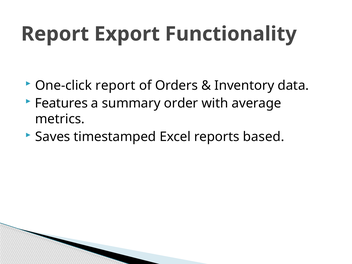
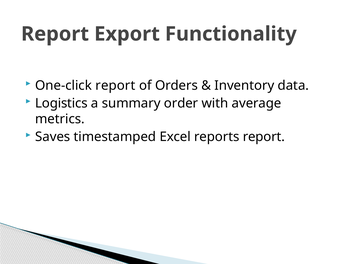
Features: Features -> Logistics
reports based: based -> report
